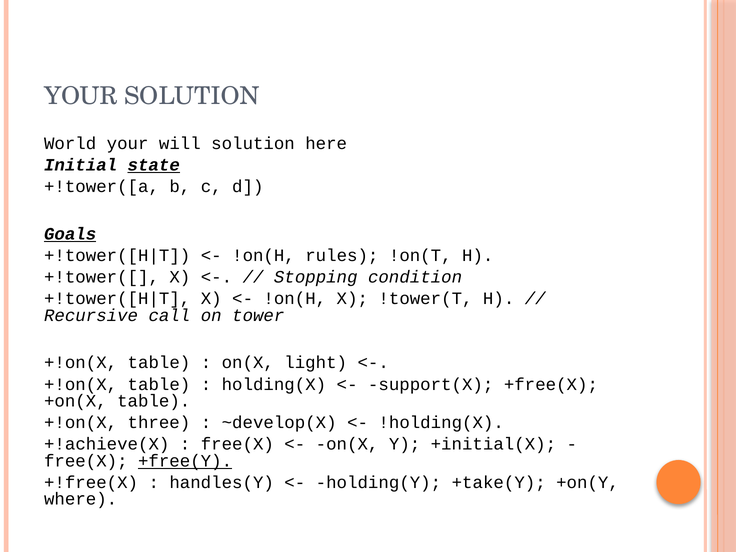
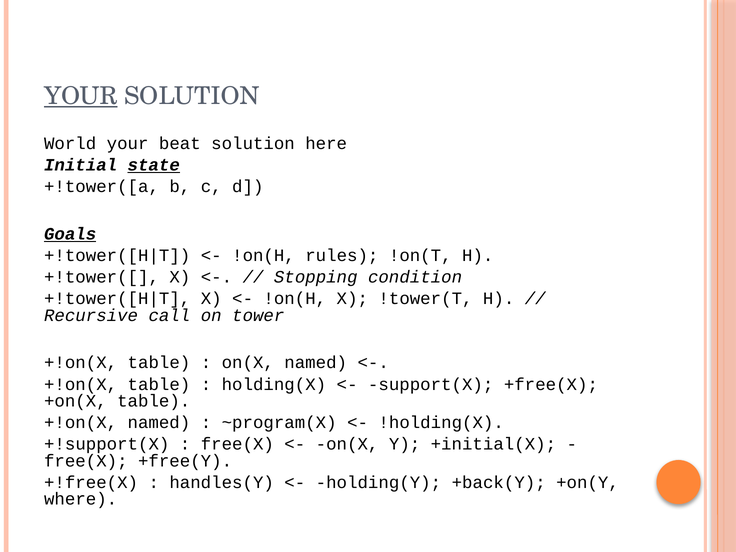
YOUR at (81, 96) underline: none -> present
will: will -> beat
on(X light: light -> named
+!on(X three: three -> named
~develop(X: ~develop(X -> ~program(X
+!achieve(X: +!achieve(X -> +!support(X
+free(Y underline: present -> none
+take(Y: +take(Y -> +back(Y
